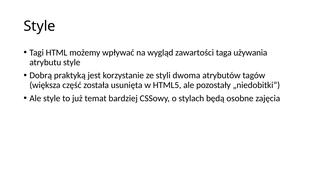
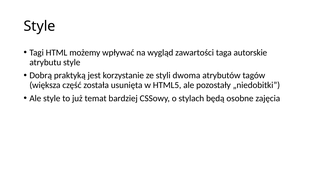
używania: używania -> autorskie
